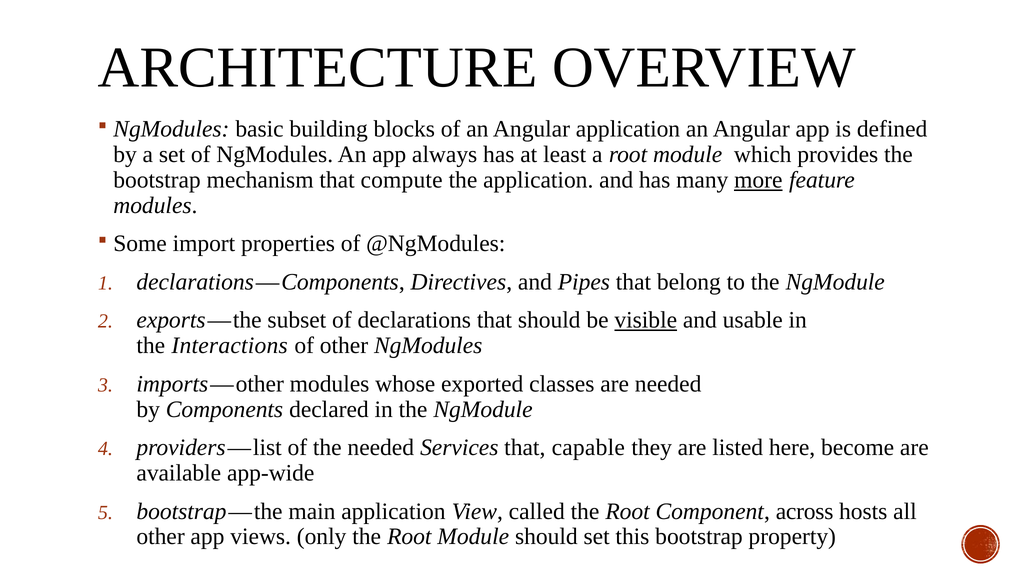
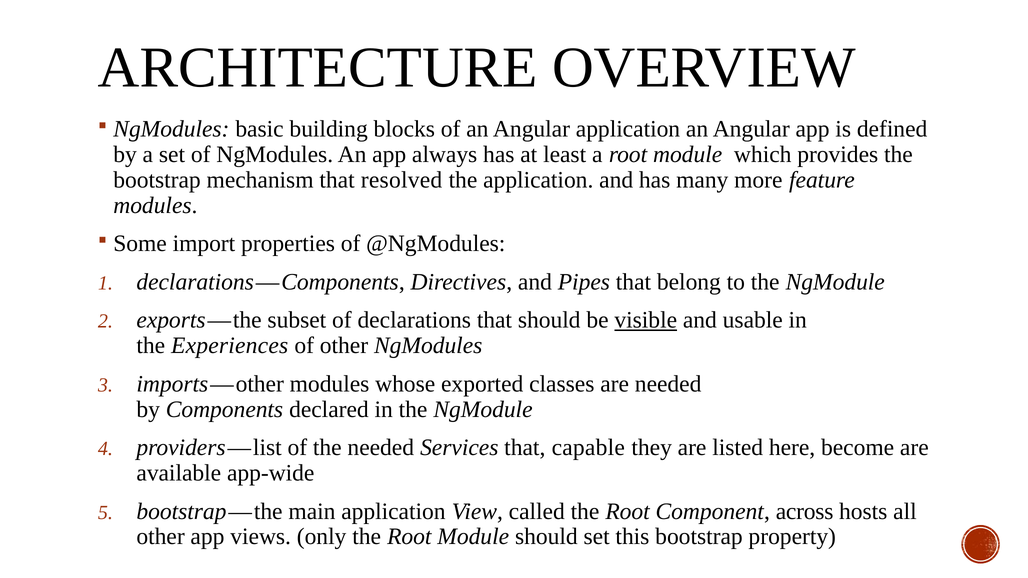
compute: compute -> resolved
more underline: present -> none
Interactions: Interactions -> Experiences
